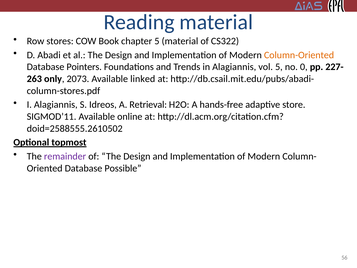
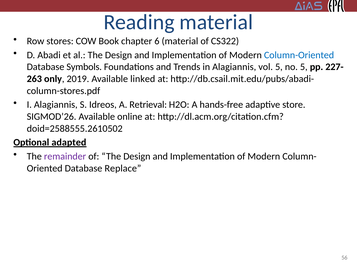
chapter 5: 5 -> 6
Column-Oriented colour: orange -> blue
Pointers: Pointers -> Symbols
no 0: 0 -> 5
2073: 2073 -> 2019
SIGMOD’11: SIGMOD’11 -> SIGMOD’26
topmost: topmost -> adapted
Possible: Possible -> Replace
